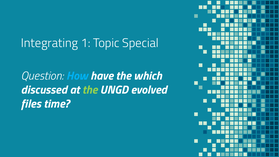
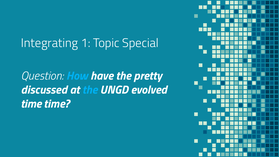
which: which -> pretty
the at (90, 90) colour: light green -> light blue
files at (31, 104): files -> time
